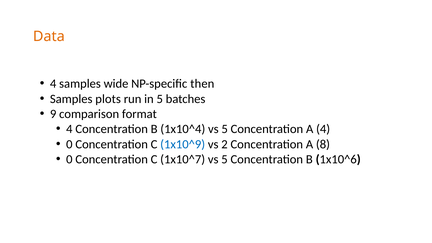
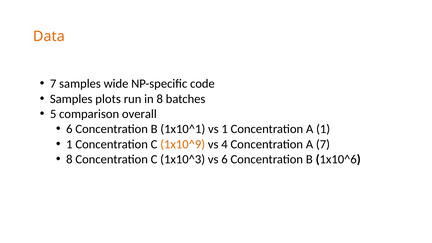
4 at (53, 84): 4 -> 7
then: then -> code
in 5: 5 -> 8
9: 9 -> 5
format: format -> overall
4 at (69, 129): 4 -> 6
1x10^4: 1x10^4 -> 1x10^1
5 at (225, 129): 5 -> 1
A 4: 4 -> 1
0 at (69, 144): 0 -> 1
1x10^9 colour: blue -> orange
2: 2 -> 4
A 8: 8 -> 7
0 at (69, 159): 0 -> 8
1x10^7: 1x10^7 -> 1x10^3
5 at (224, 159): 5 -> 6
